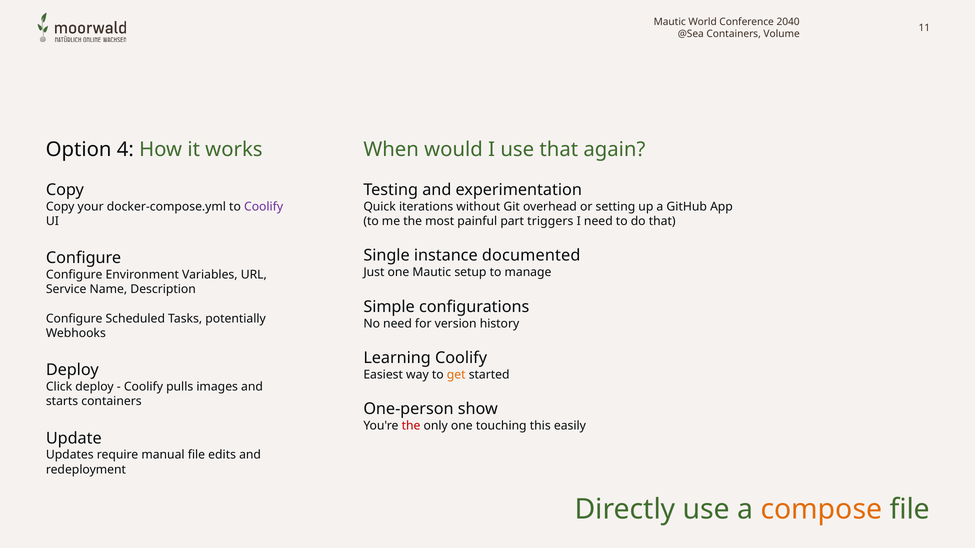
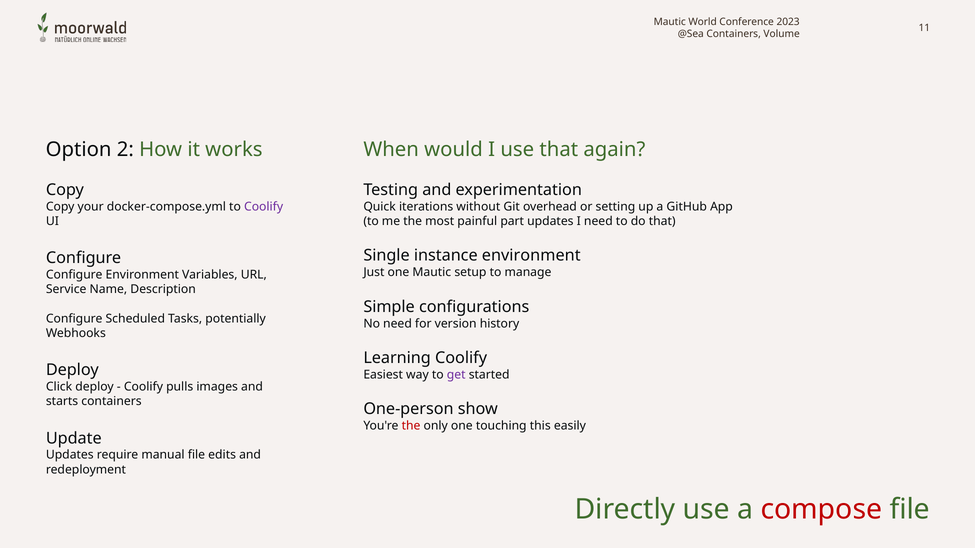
2040: 2040 -> 2023
4: 4 -> 2
part triggers: triggers -> updates
instance documented: documented -> environment
get colour: orange -> purple
compose colour: orange -> red
